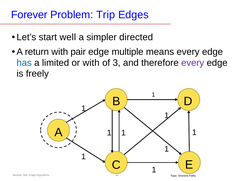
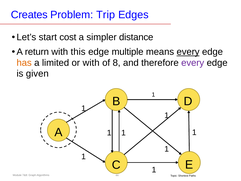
Forever: Forever -> Creates
well: well -> cost
directed: directed -> distance
pair: pair -> this
every at (188, 52) underline: none -> present
has colour: blue -> orange
3: 3 -> 8
freely: freely -> given
